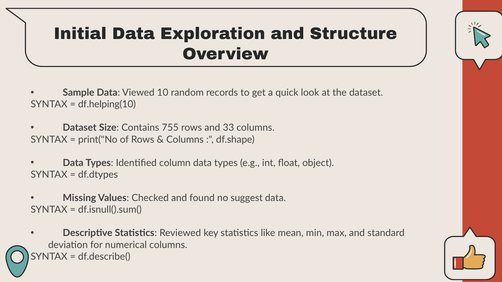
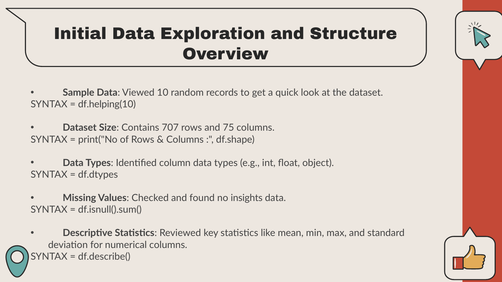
755: 755 -> 707
33: 33 -> 75
suggest: suggest -> insights
